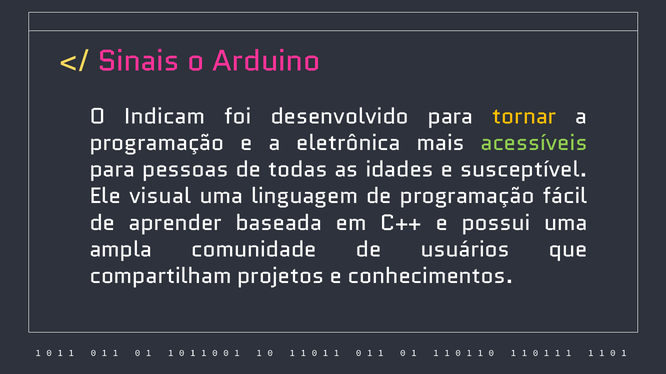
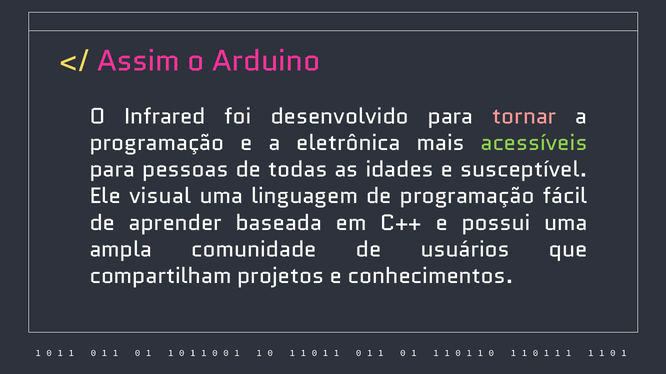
Sinais: Sinais -> Assim
Indicam: Indicam -> Infrared
tornar colour: yellow -> pink
